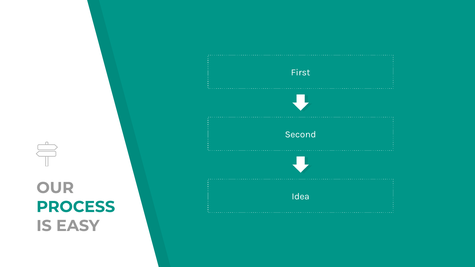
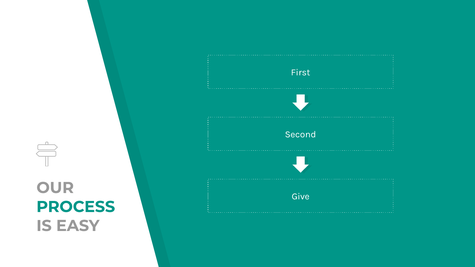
Idea: Idea -> Give
